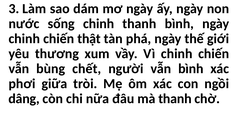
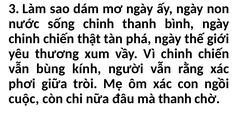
chết: chết -> kính
vẫn bình: bình -> rằng
dâng: dâng -> cuộc
